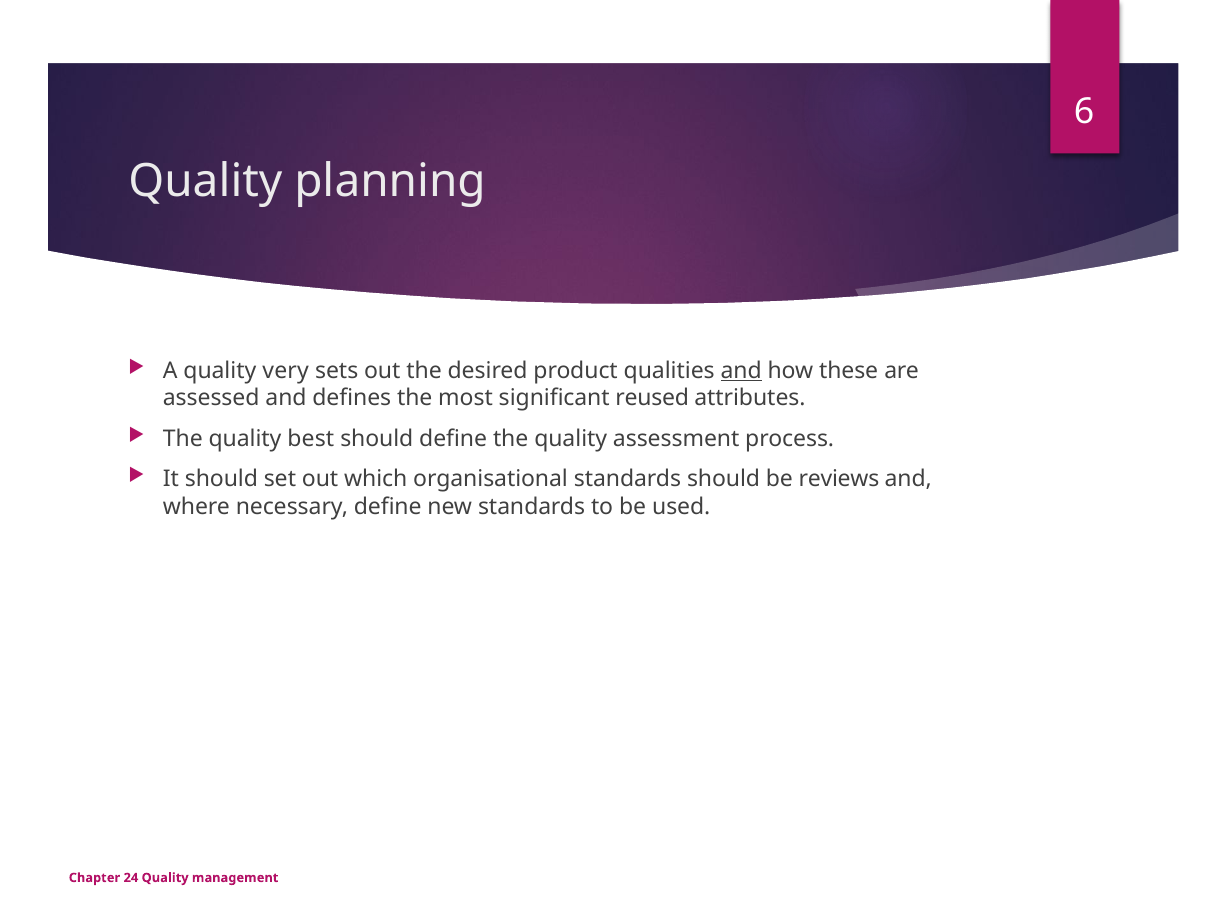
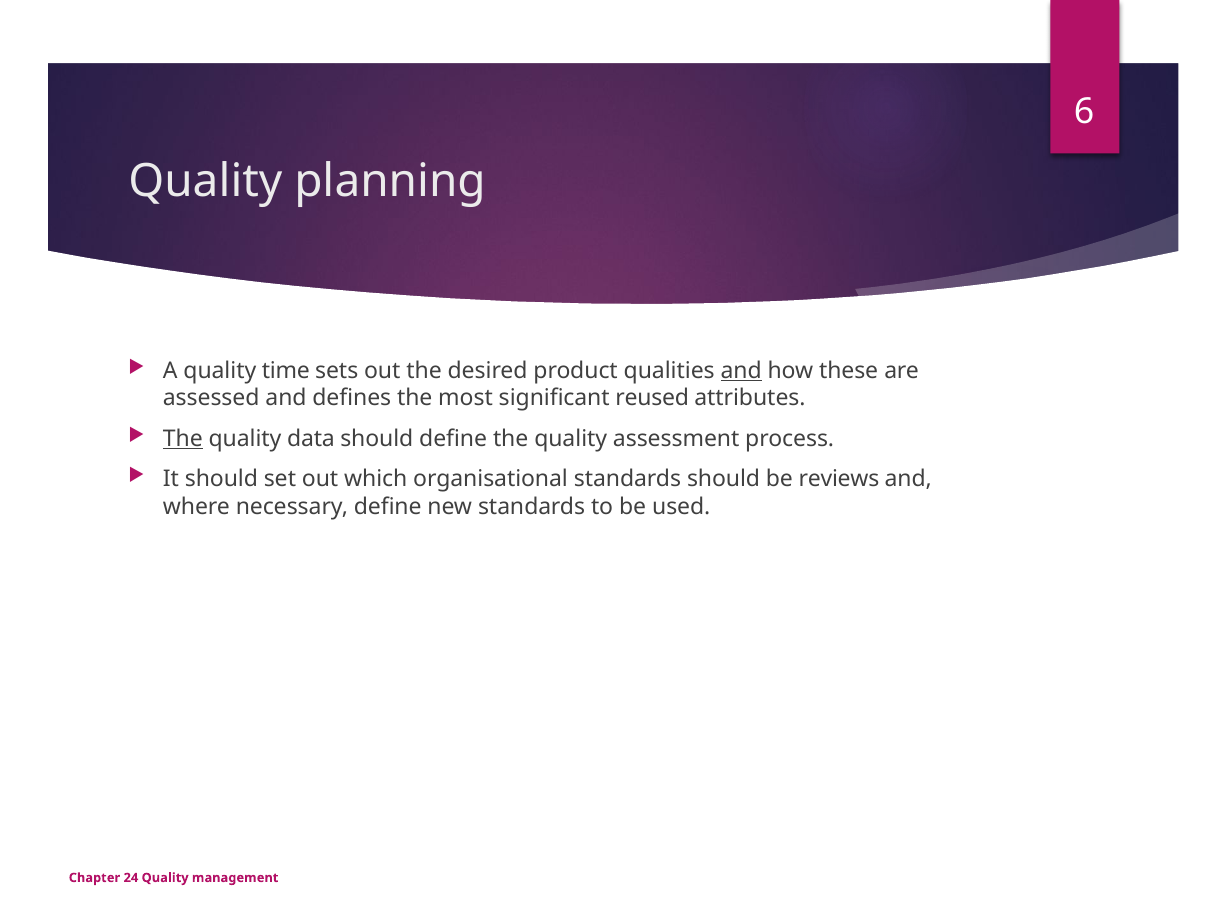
very: very -> time
The at (183, 439) underline: none -> present
best: best -> data
